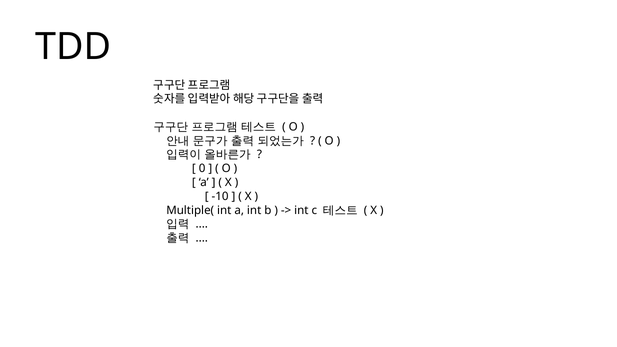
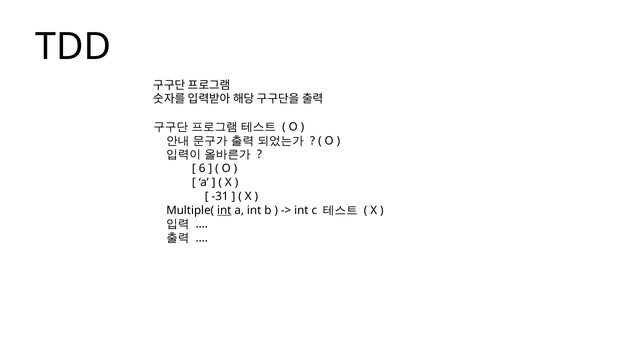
0: 0 -> 6
-10: -10 -> -31
int at (224, 210) underline: none -> present
